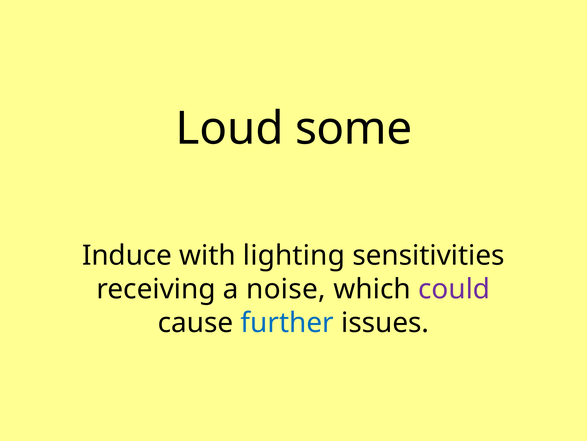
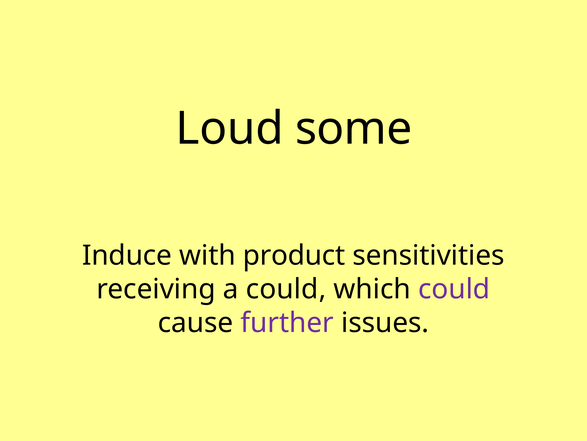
lighting: lighting -> product
a noise: noise -> could
further colour: blue -> purple
